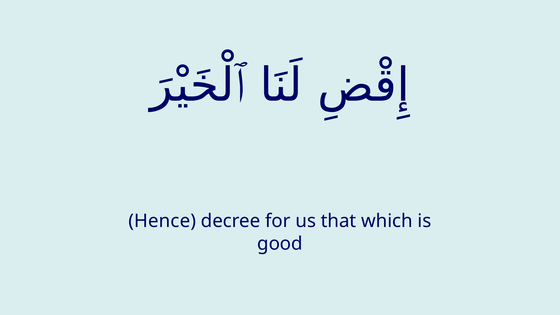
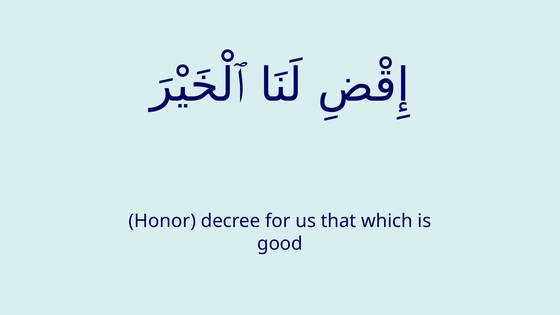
Hence: Hence -> Honor
